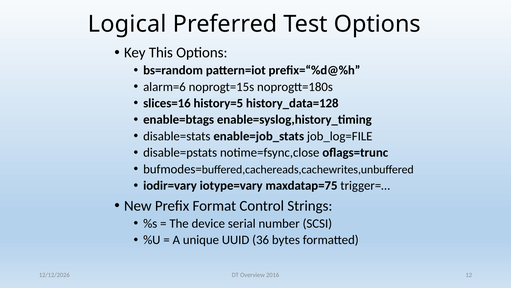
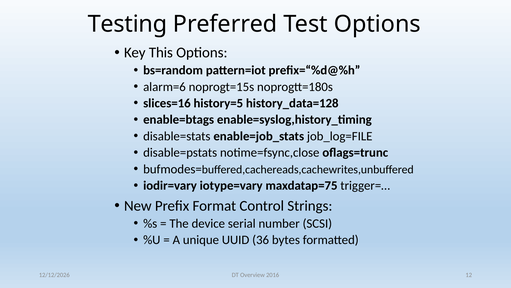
Logical: Logical -> Testing
